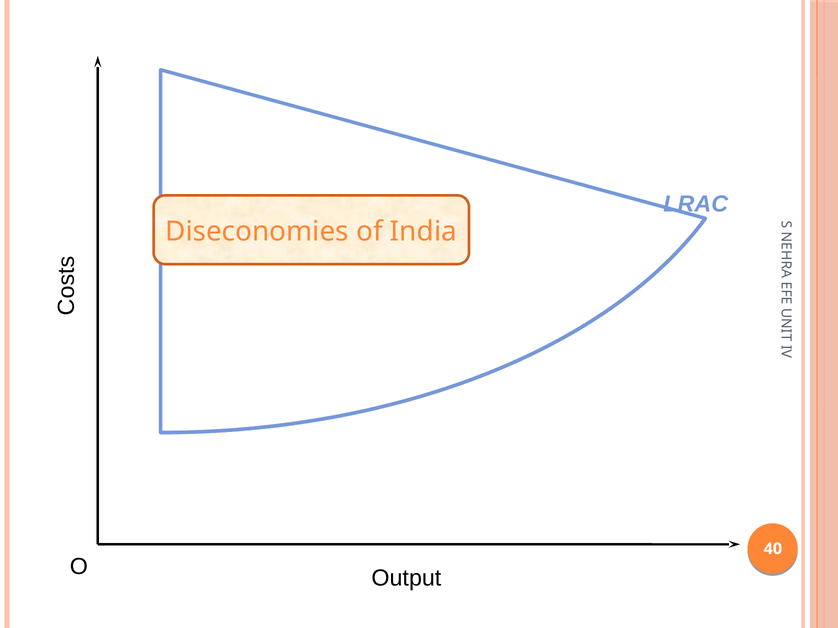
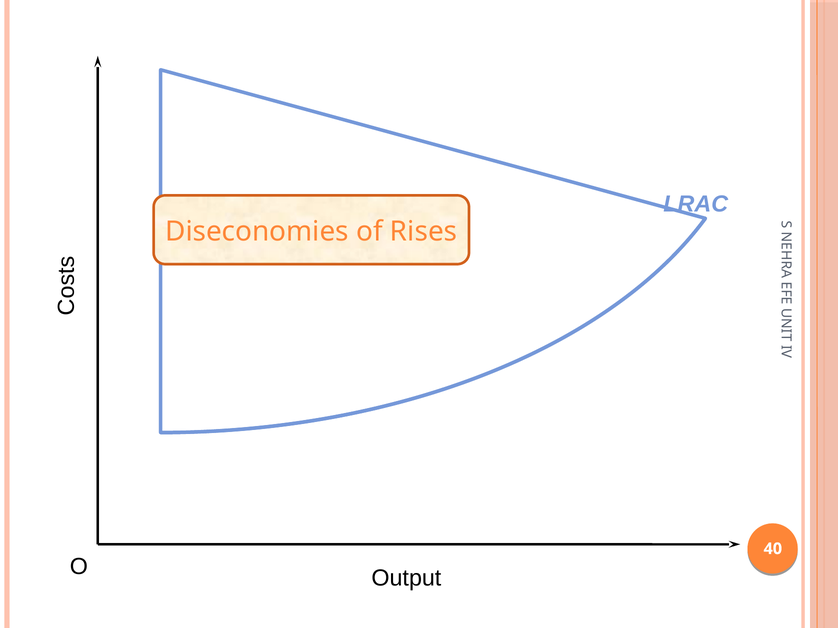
India: India -> Rises
